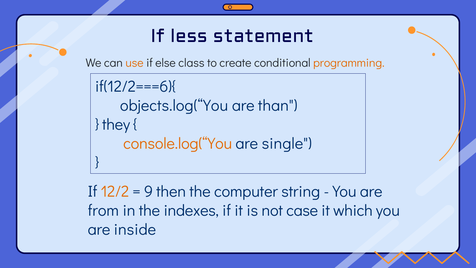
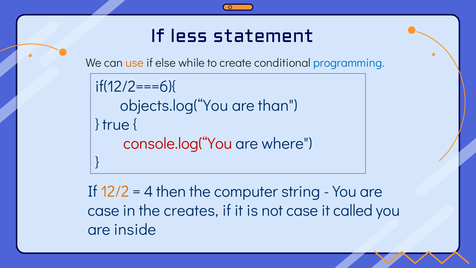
class: class -> while
programming colour: orange -> blue
they: they -> true
console.log(“You colour: orange -> red
single: single -> where
9: 9 -> 4
from at (103, 210): from -> case
indexes: indexes -> creates
which: which -> called
